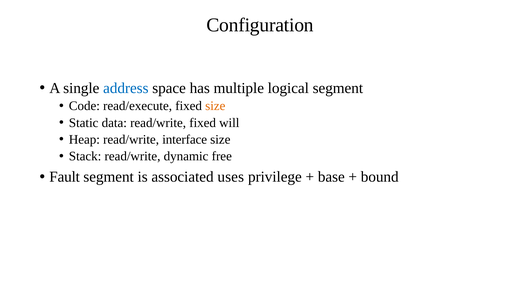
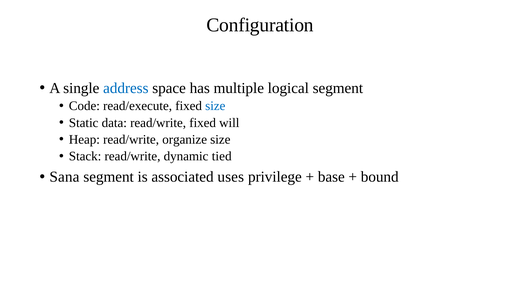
size at (215, 106) colour: orange -> blue
interface: interface -> organize
free: free -> tied
Fault: Fault -> Sana
